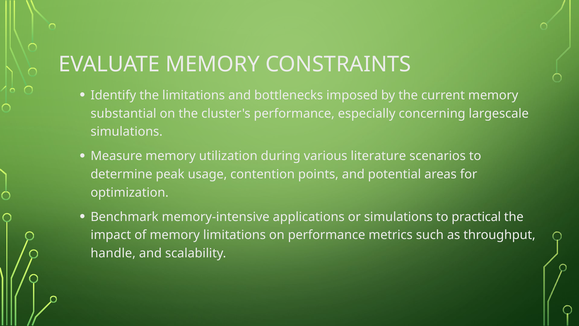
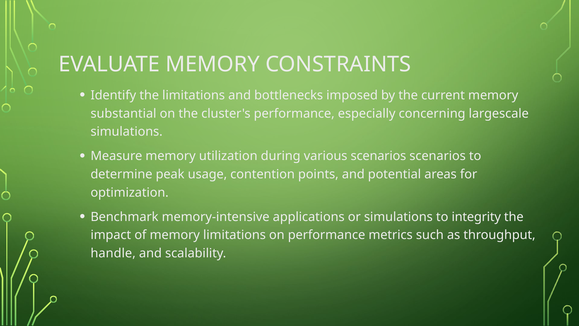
various literature: literature -> scenarios
practical: practical -> integrity
